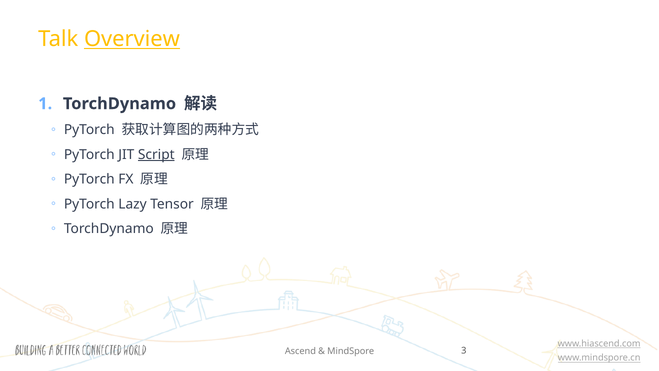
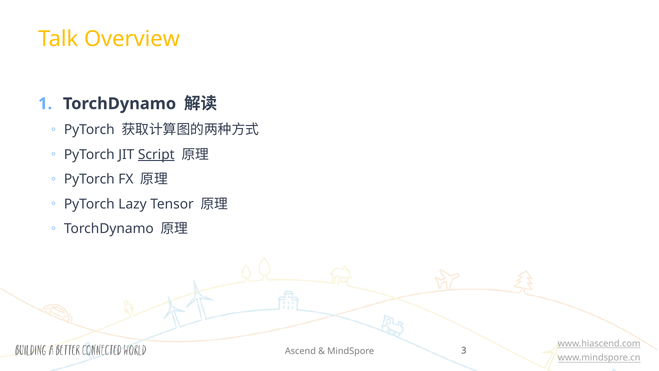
Overview underline: present -> none
